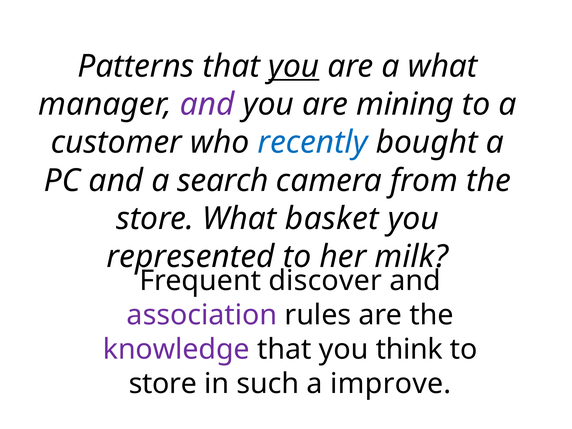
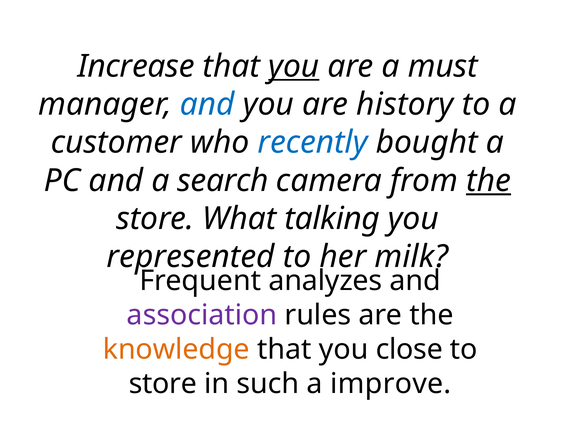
Patterns: Patterns -> Increase
a what: what -> must
and at (207, 104) colour: purple -> blue
mining: mining -> history
the at (489, 181) underline: none -> present
basket: basket -> talking
discover: discover -> analyzes
knowledge colour: purple -> orange
think: think -> close
